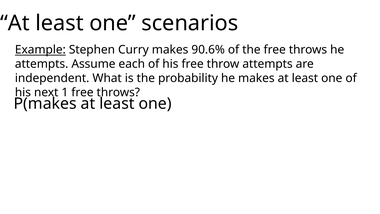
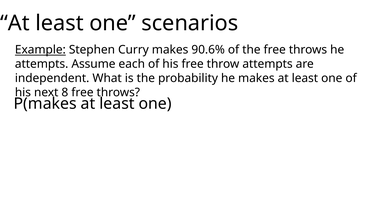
1: 1 -> 8
